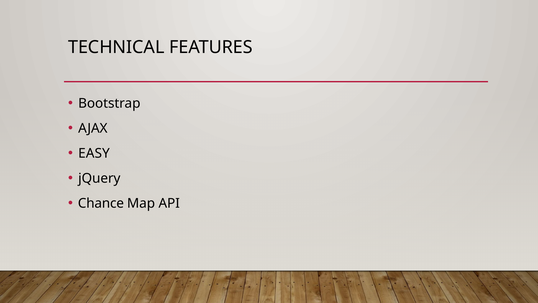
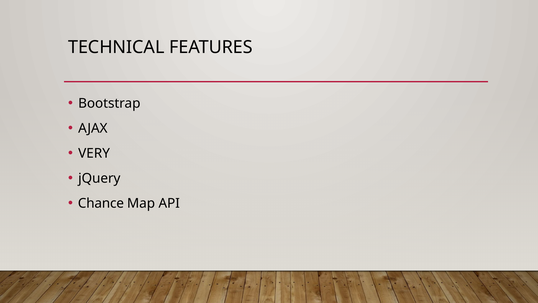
EASY: EASY -> VERY
